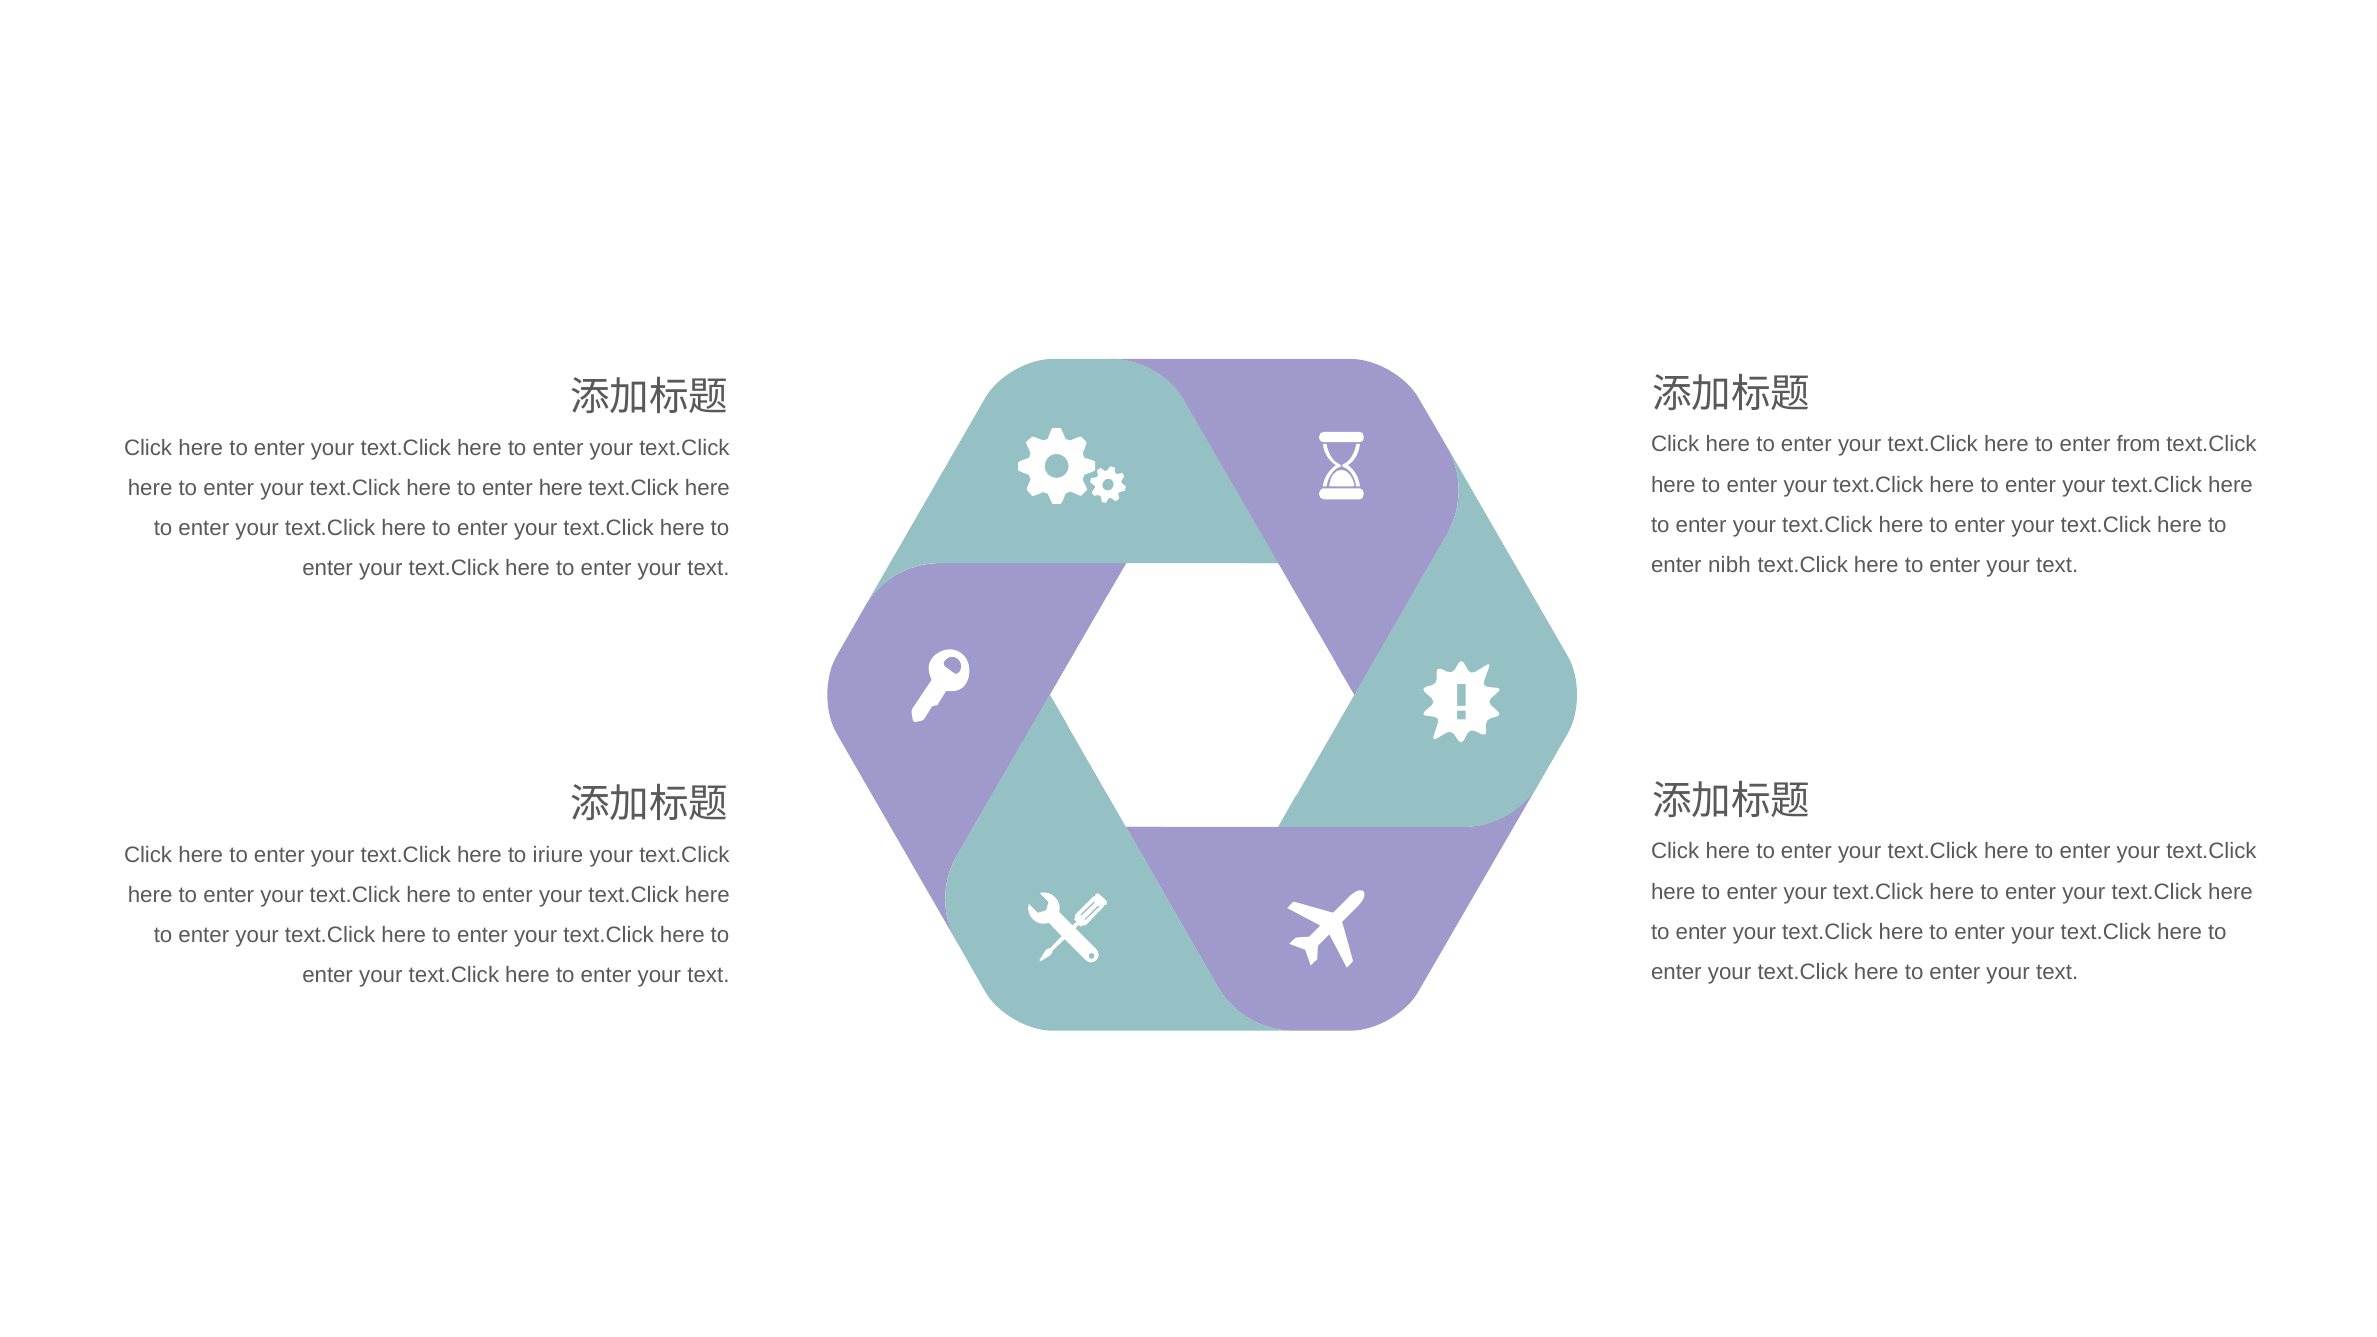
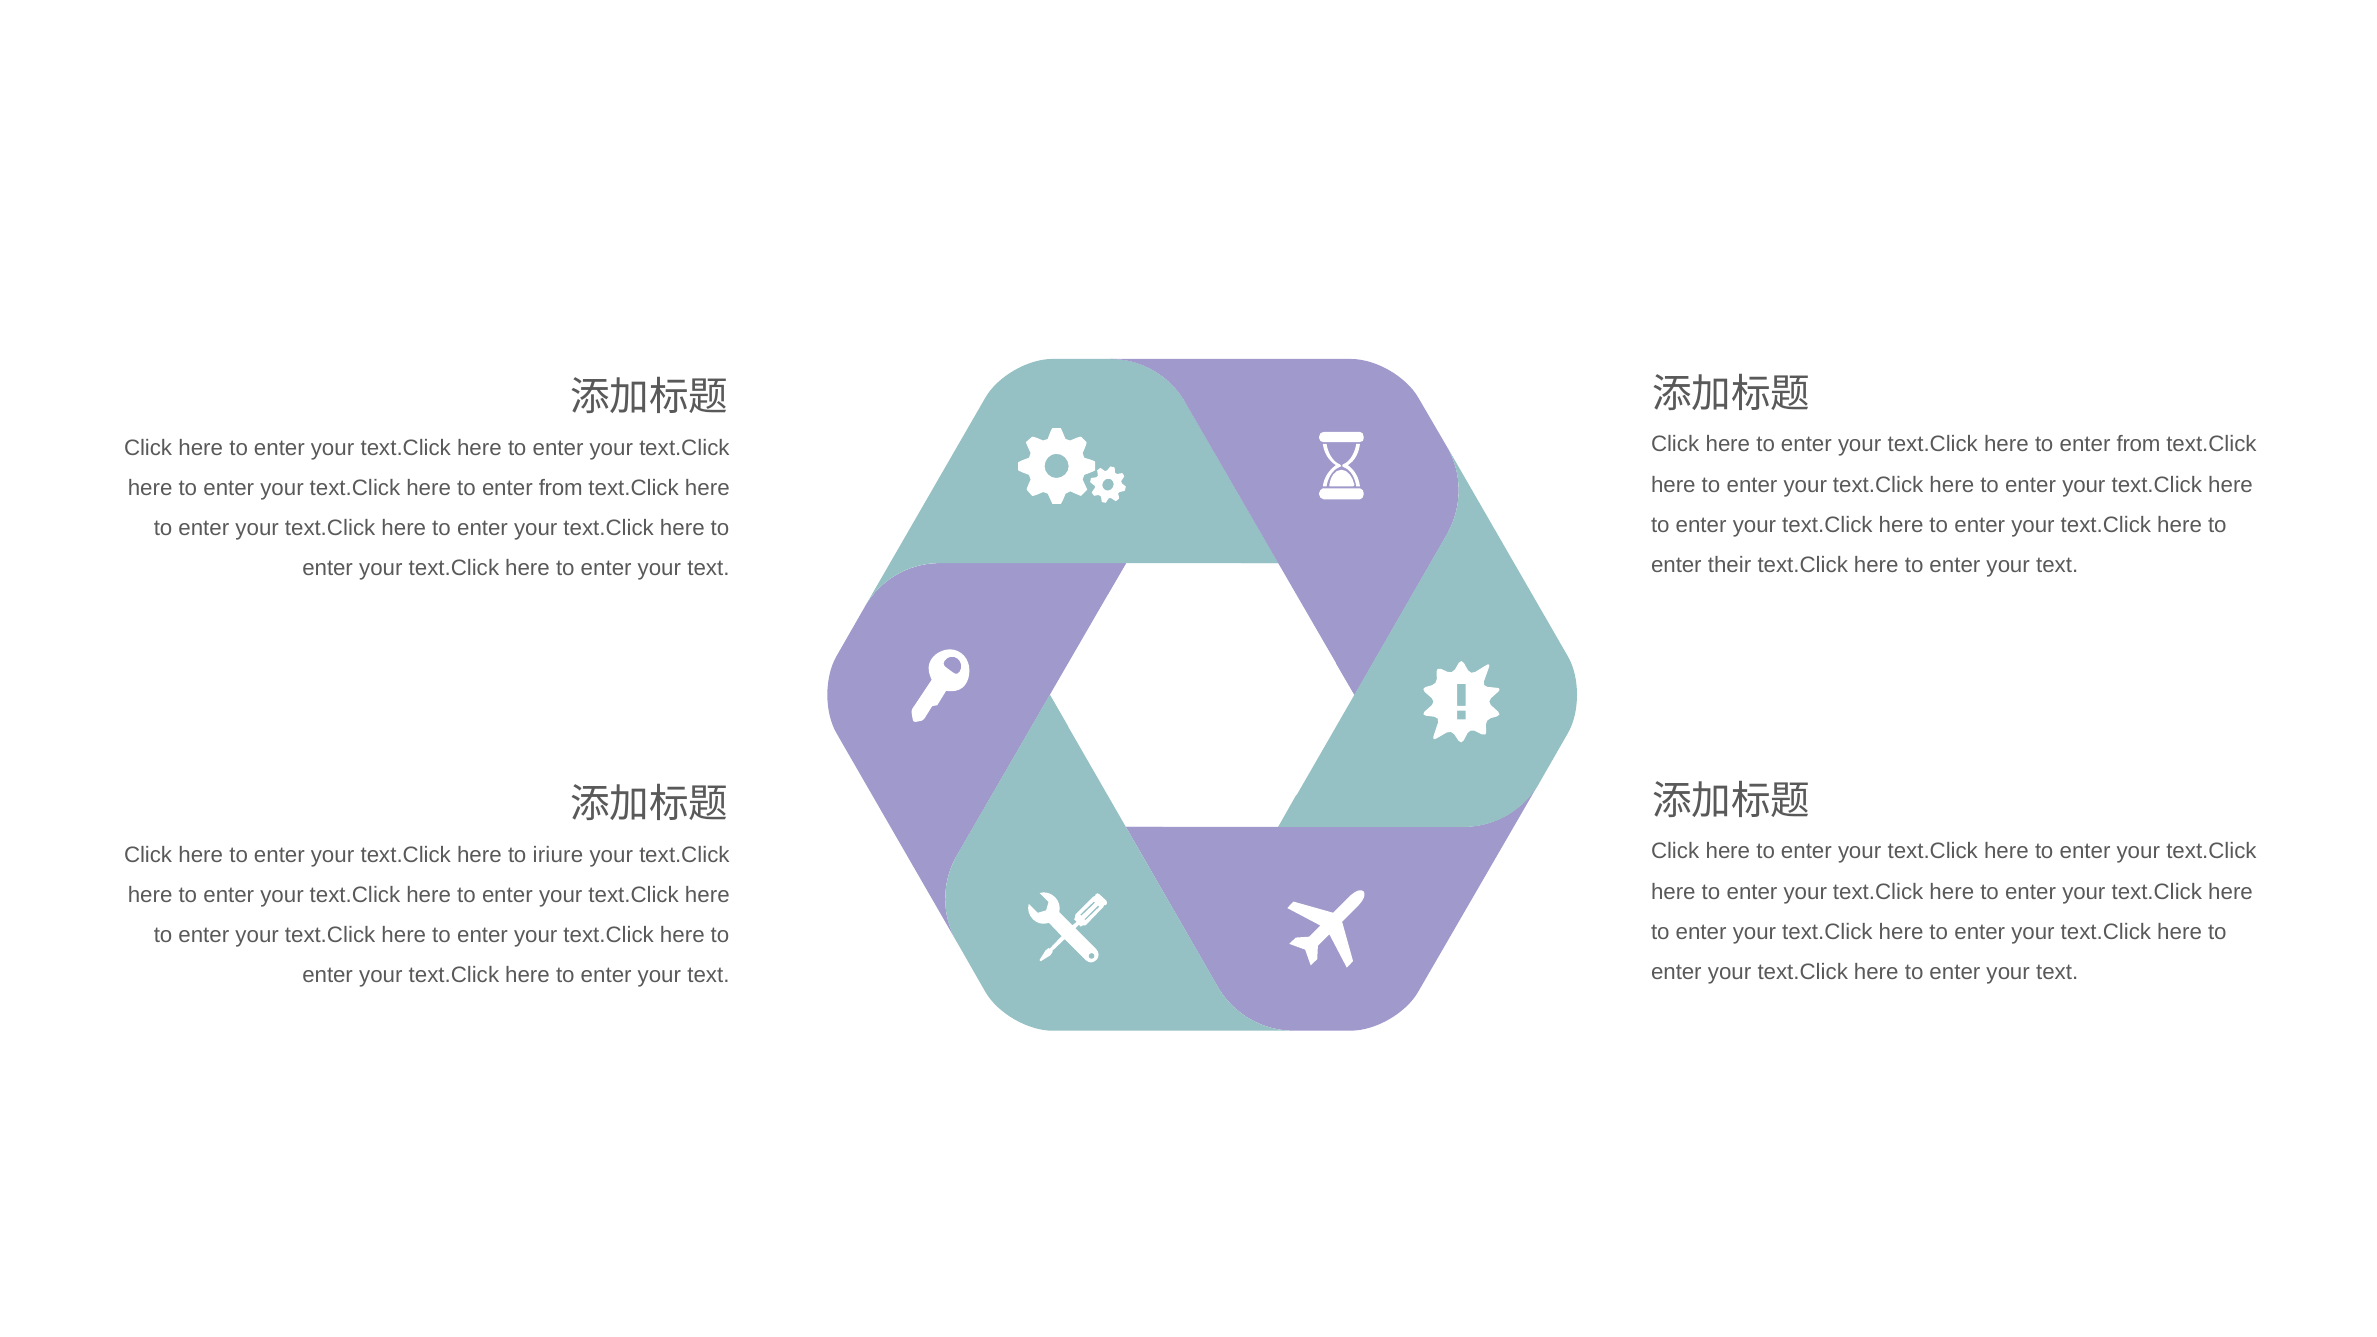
here at (561, 488): here -> from
nibh: nibh -> their
